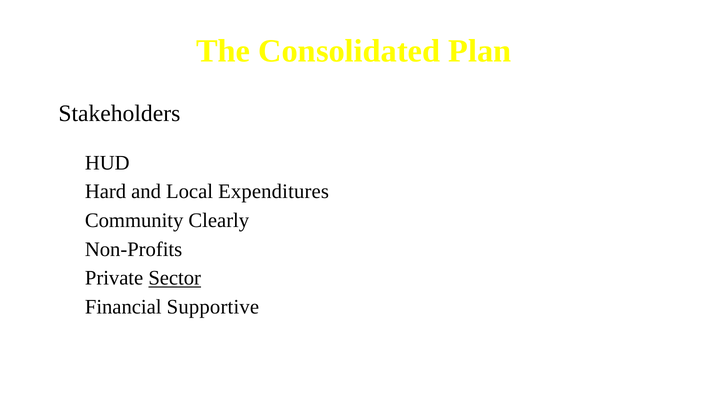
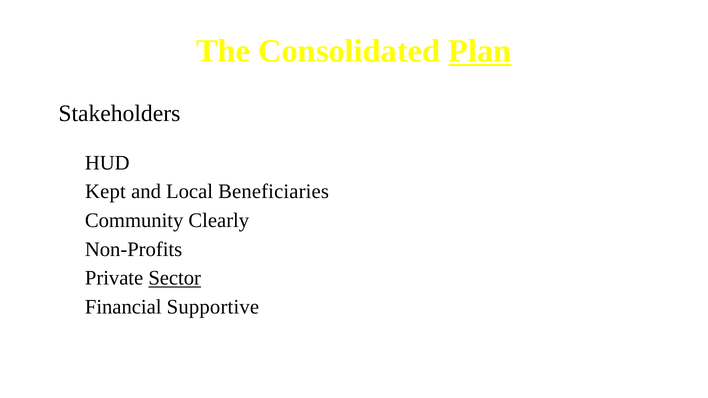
Plan underline: none -> present
Hard: Hard -> Kept
Expenditures: Expenditures -> Beneficiaries
